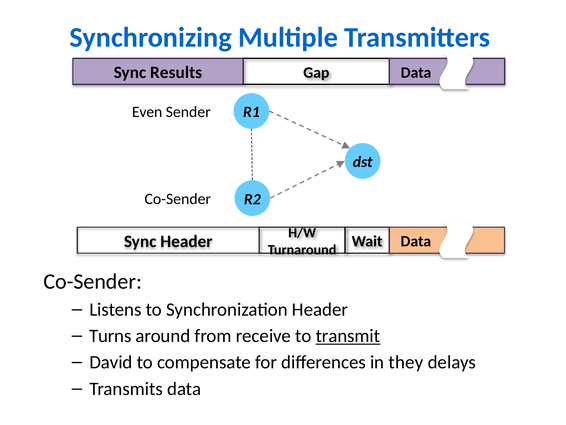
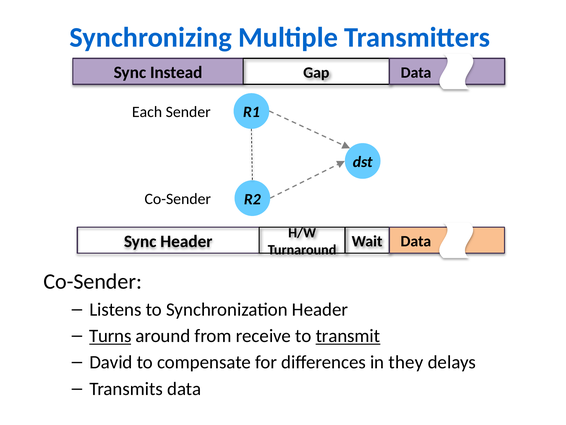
Results: Results -> Instead
Even: Even -> Each
Turns underline: none -> present
